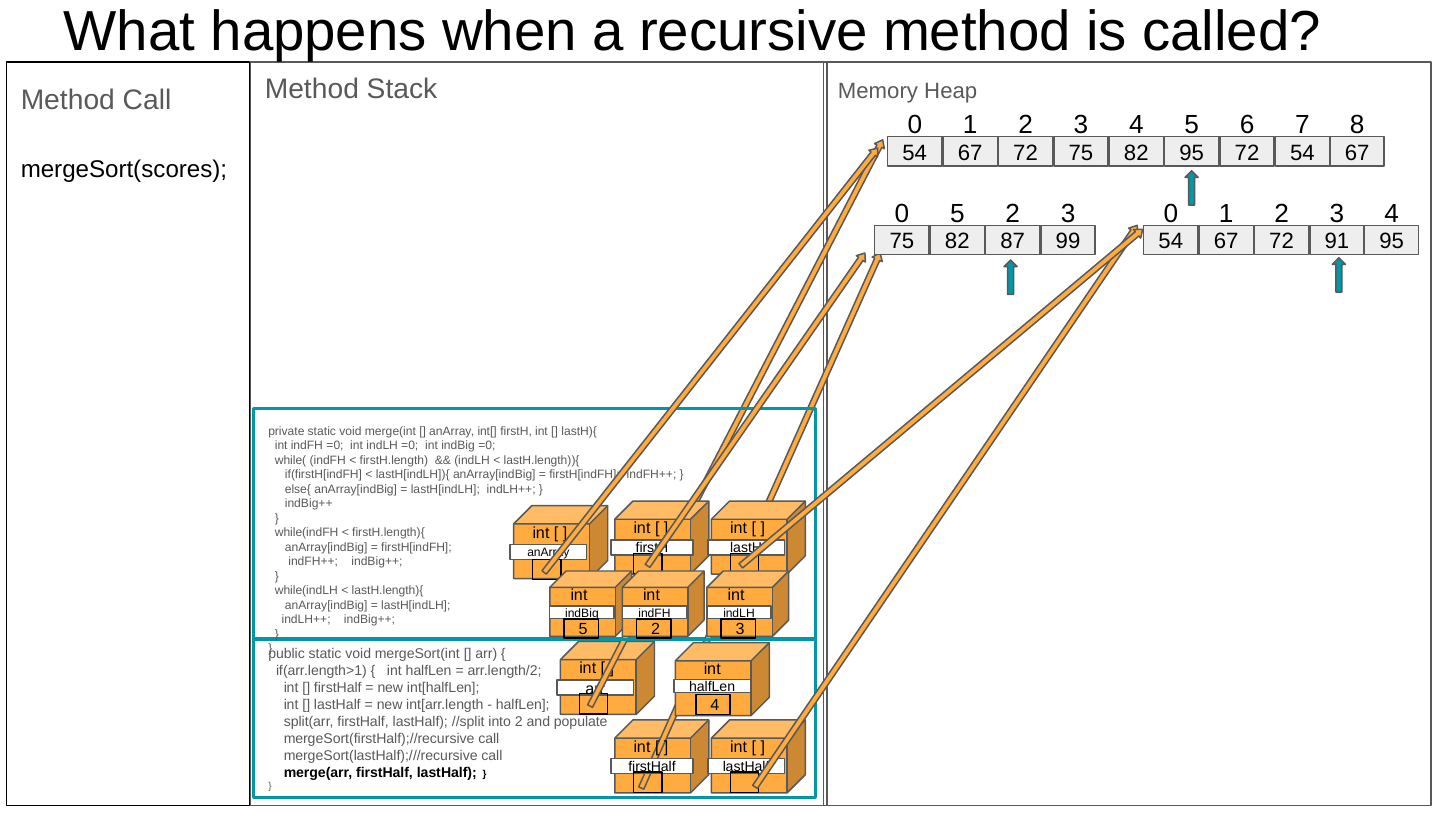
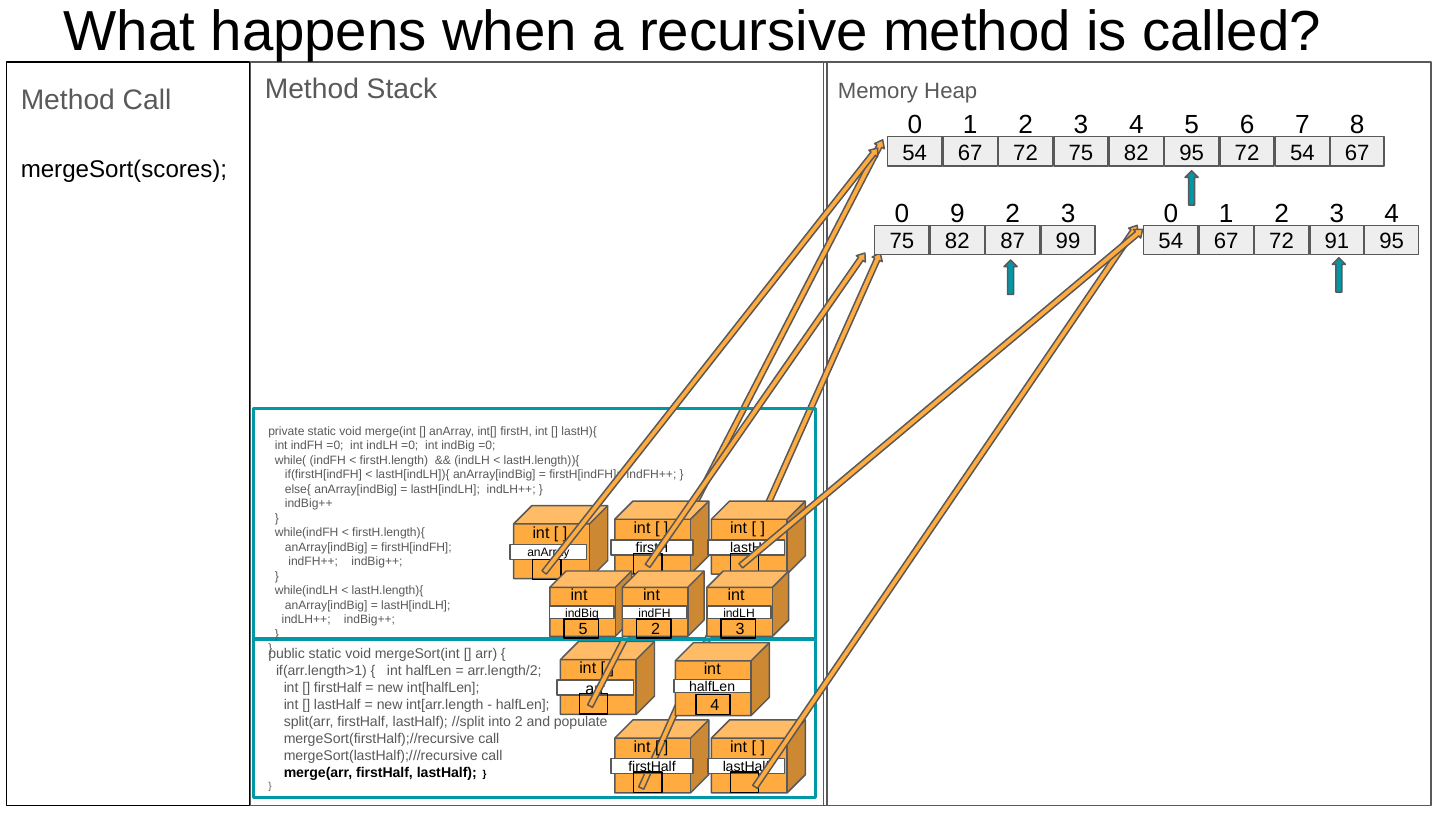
0 5: 5 -> 9
